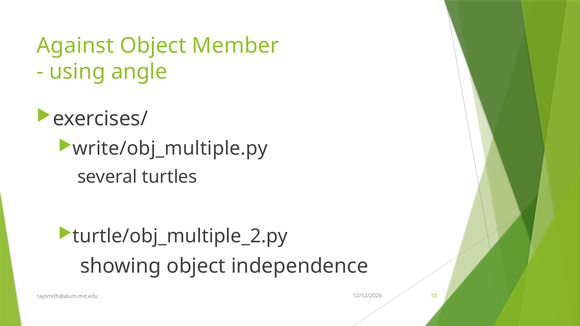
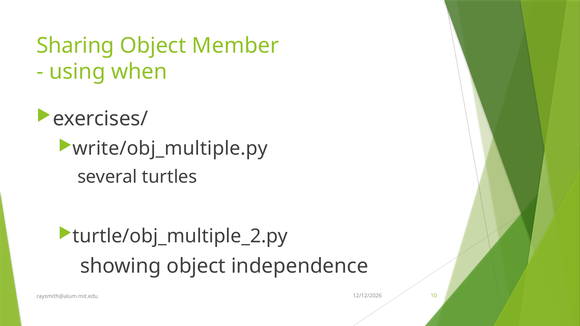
Against: Against -> Sharing
angle: angle -> when
